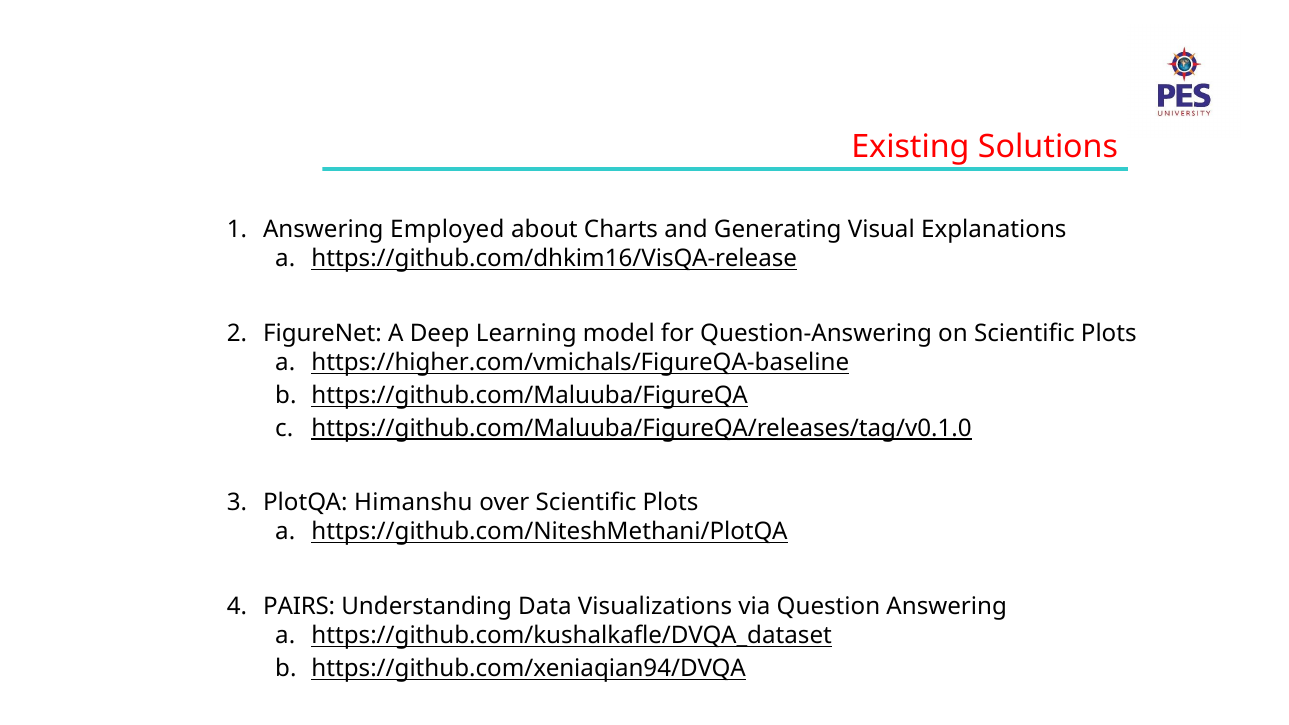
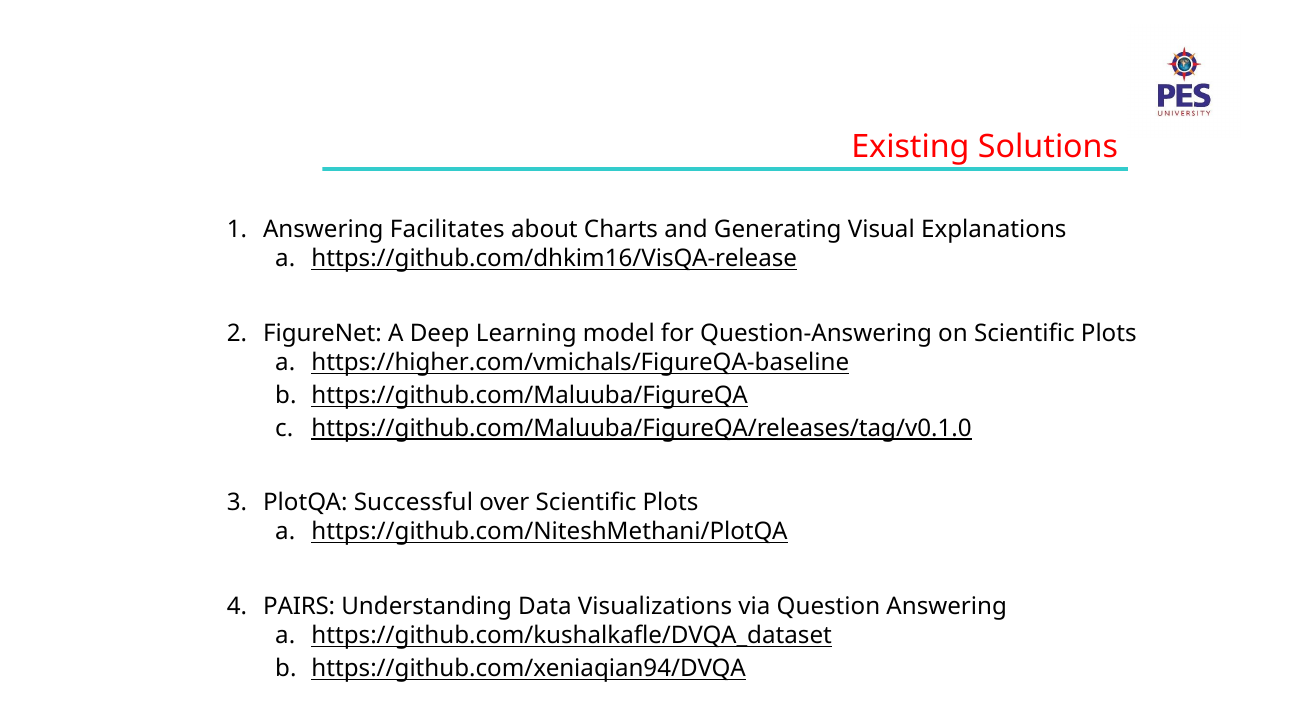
Employed: Employed -> Facilitates
Himanshu: Himanshu -> Successful
